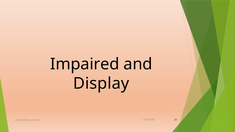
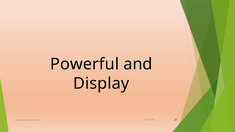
Impaired: Impaired -> Powerful
